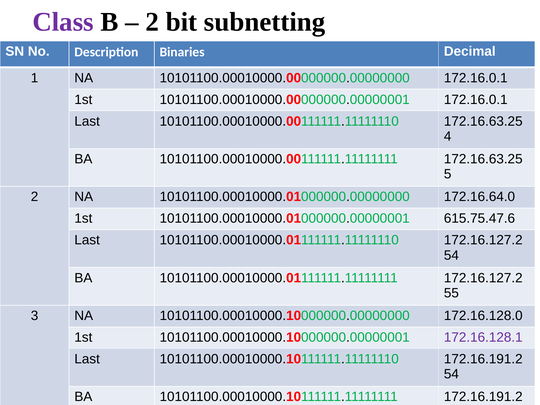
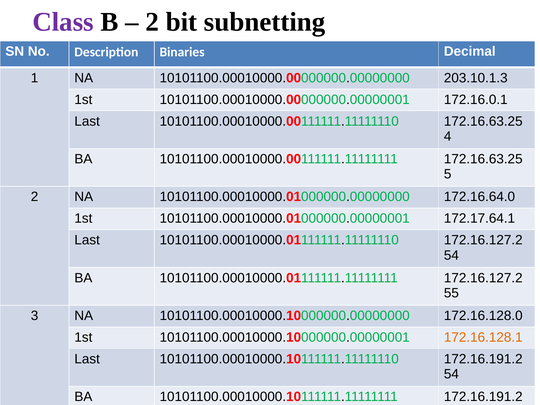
10101100.00010000.00000000.00000000 172.16.0.1: 172.16.0.1 -> 203.10.1.3
615.75.47.6: 615.75.47.6 -> 172.17.64.1
172.16.128.1 colour: purple -> orange
